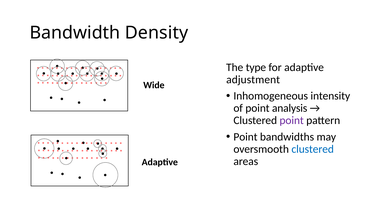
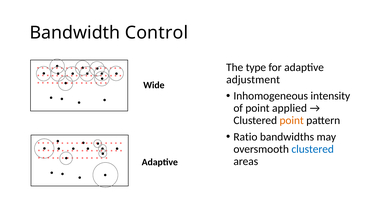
Density: Density -> Control
analysis: analysis -> applied
point at (292, 120) colour: purple -> orange
Point at (245, 137): Point -> Ratio
